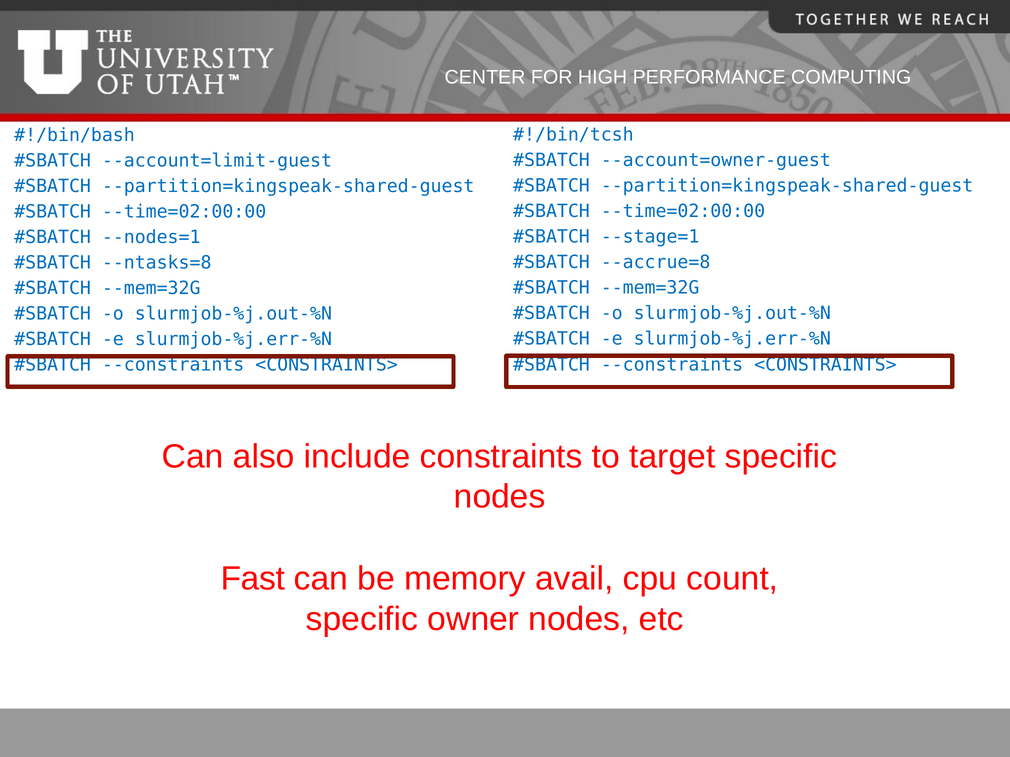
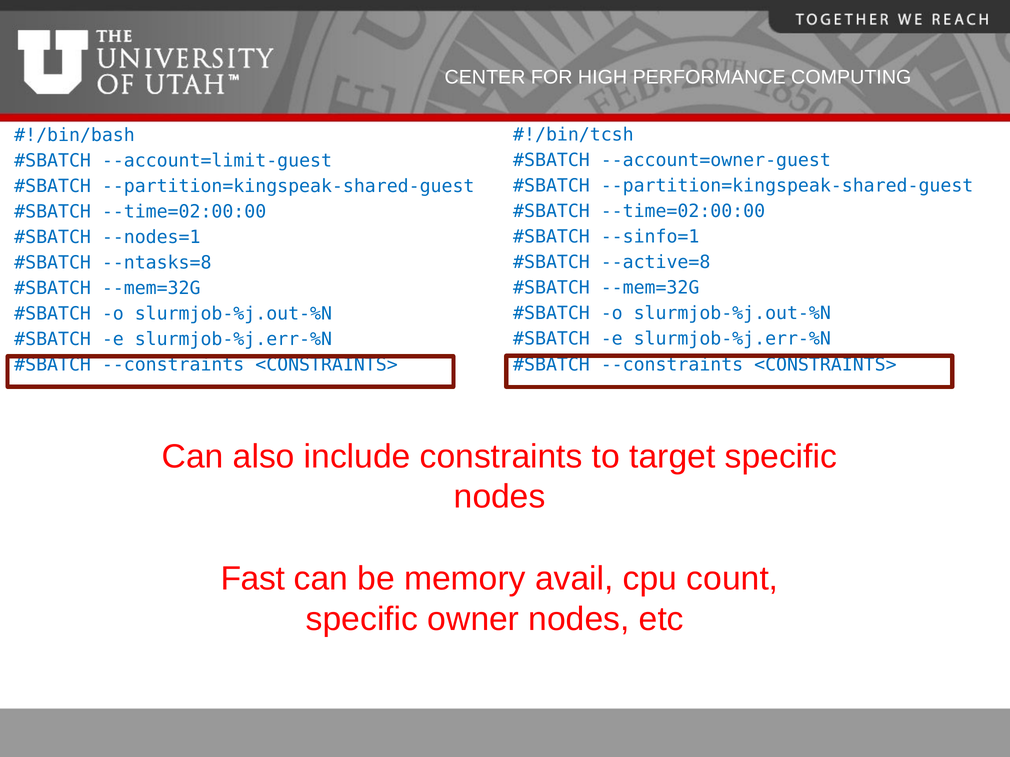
--stage=1: --stage=1 -> --sinfo=1
--accrue=8: --accrue=8 -> --active=8
